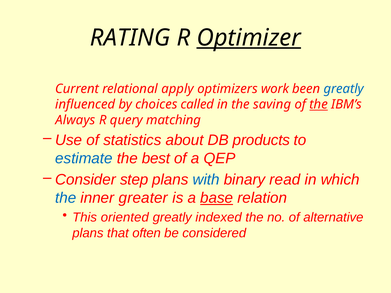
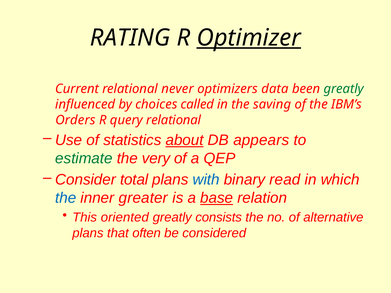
apply: apply -> never
work: work -> data
greatly at (344, 89) colour: blue -> green
the at (319, 105) underline: present -> none
Always: Always -> Orders
query matching: matching -> relational
about underline: none -> present
products: products -> appears
estimate colour: blue -> green
best: best -> very
step: step -> total
indexed: indexed -> consists
